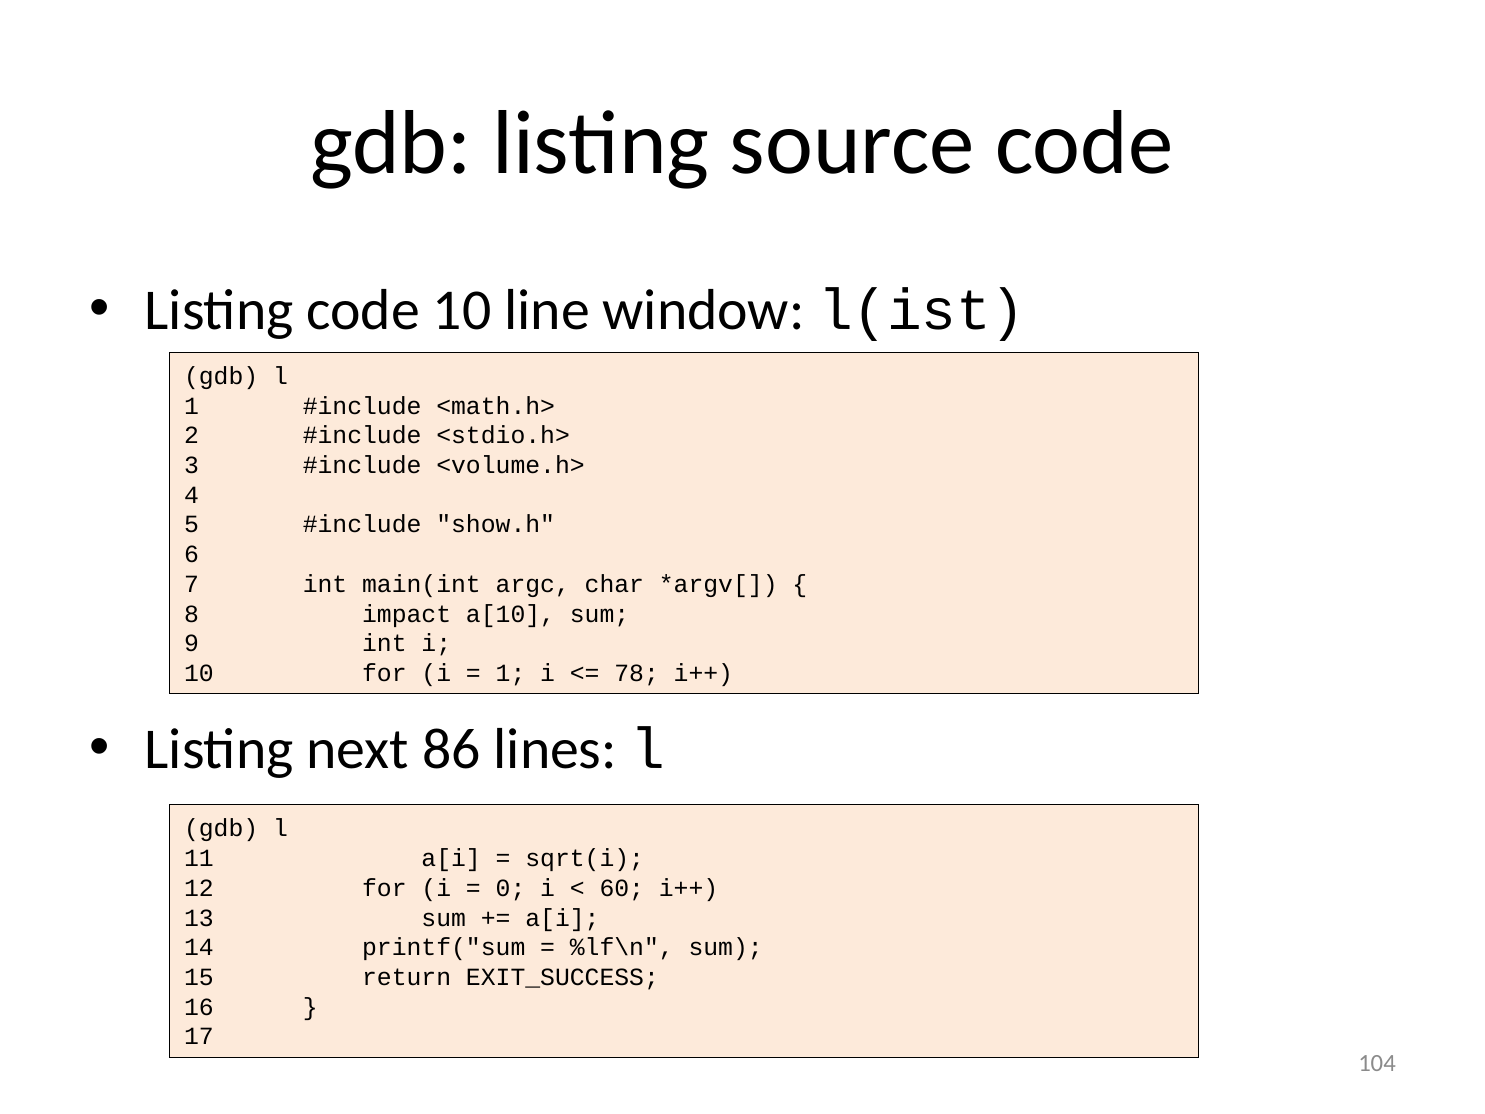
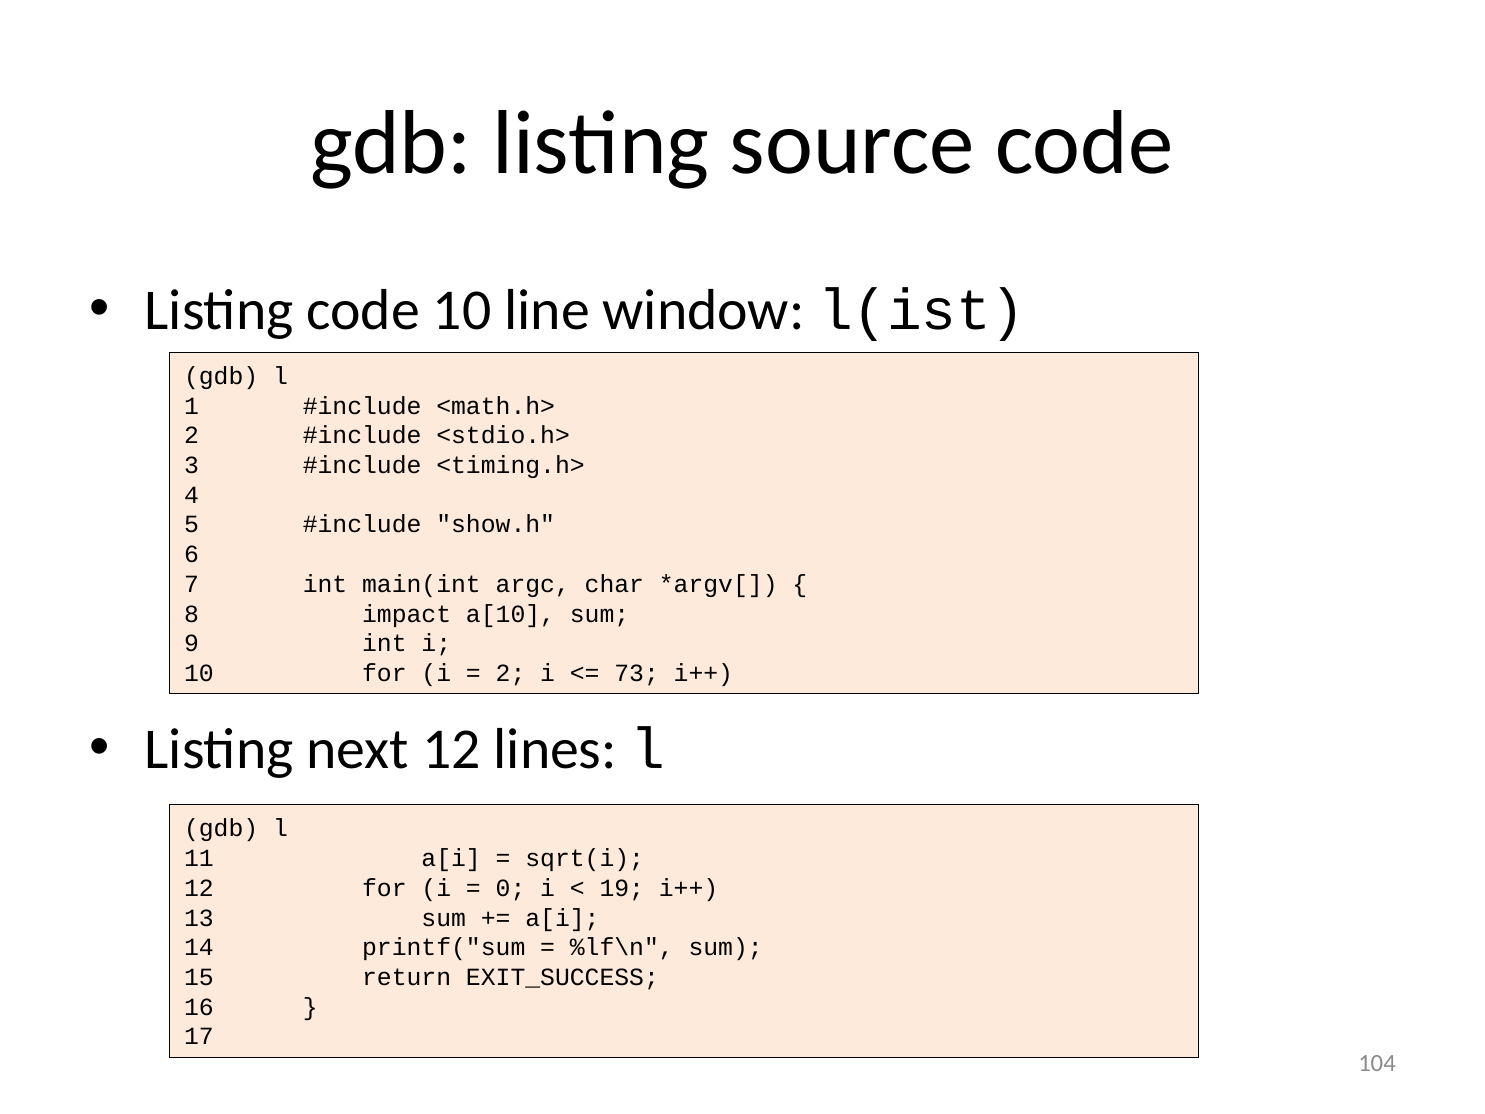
<volume.h>: <volume.h> -> <timing.h>
1 at (511, 673): 1 -> 2
78: 78 -> 73
next 86: 86 -> 12
60: 60 -> 19
